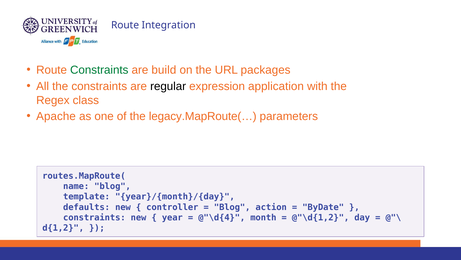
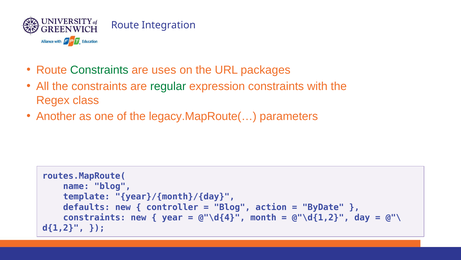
build: build -> uses
regular colour: black -> green
expression application: application -> constraints
Apache: Apache -> Another
